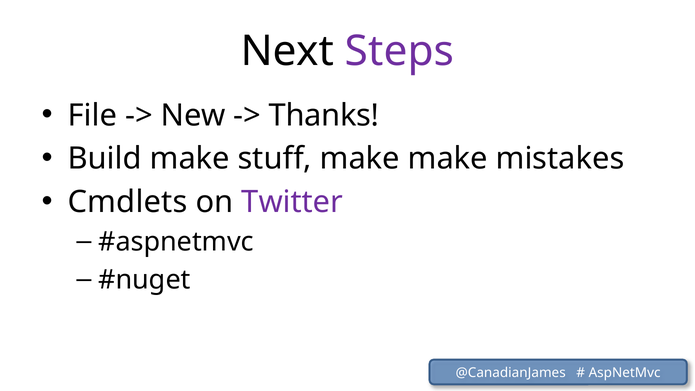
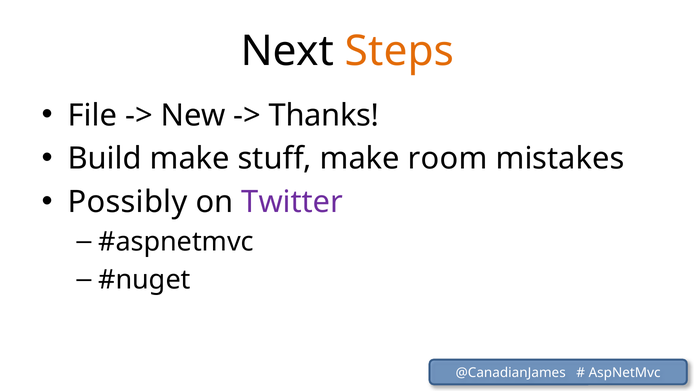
Steps colour: purple -> orange
make make: make -> room
Cmdlets: Cmdlets -> Possibly
